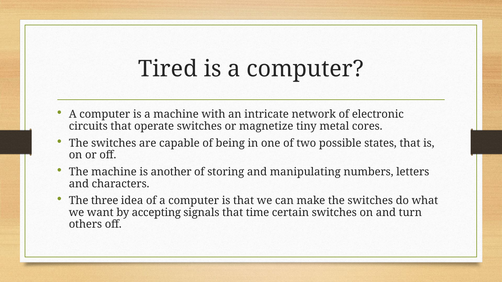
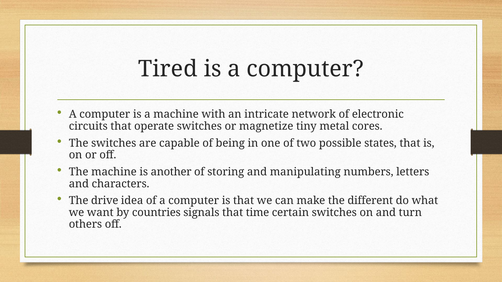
three: three -> drive
make the switches: switches -> different
accepting: accepting -> countries
